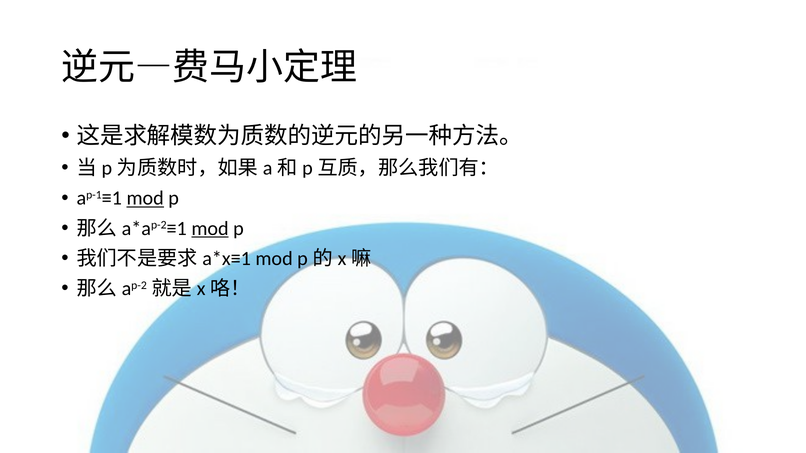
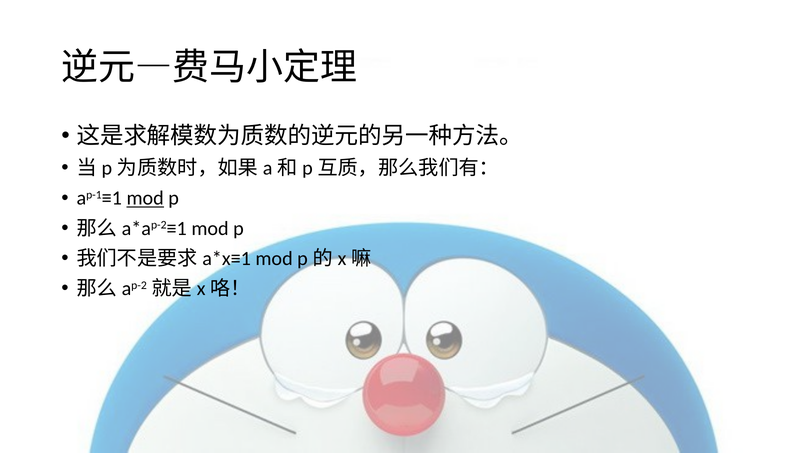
mod at (210, 229) underline: present -> none
